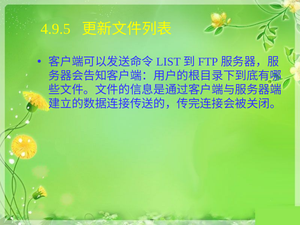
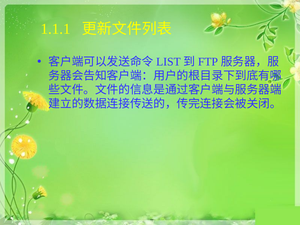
4.9.5: 4.9.5 -> 1.1.1
